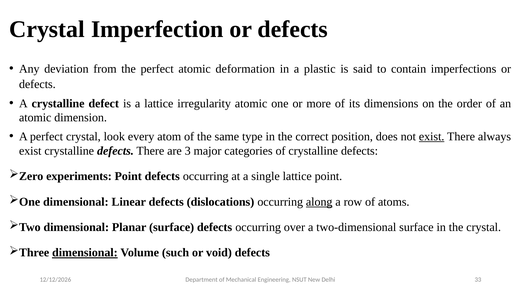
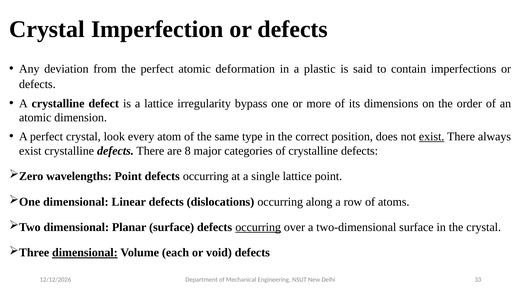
irregularity atomic: atomic -> bypass
3: 3 -> 8
experiments: experiments -> wavelengths
along underline: present -> none
occurring at (258, 227) underline: none -> present
such: such -> each
